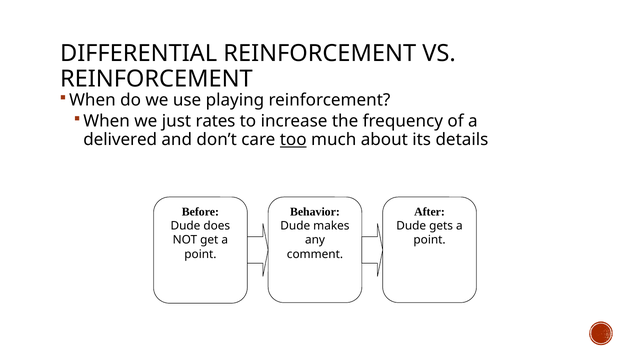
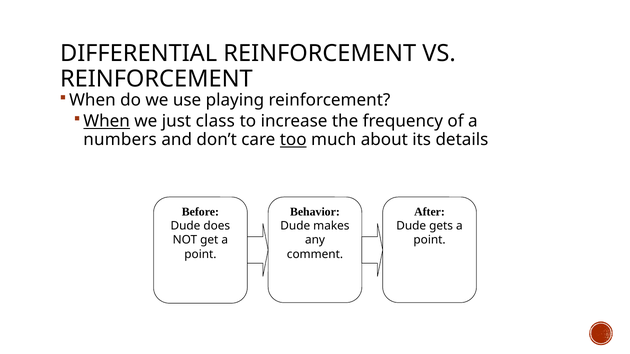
When at (107, 121) underline: none -> present
rates: rates -> class
delivered: delivered -> numbers
